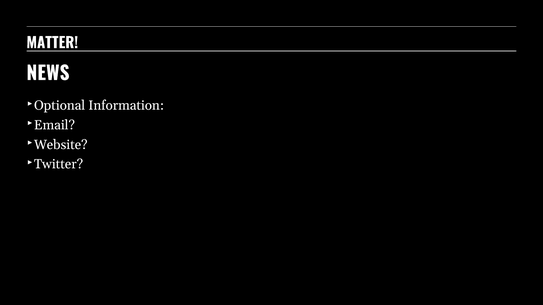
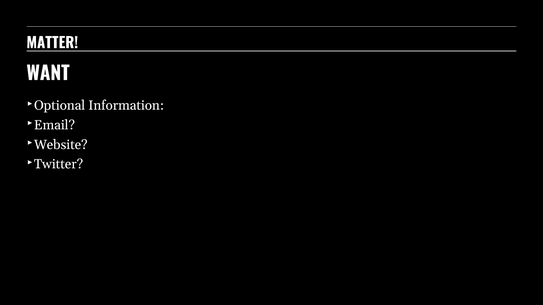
NEWS: NEWS -> WANT
